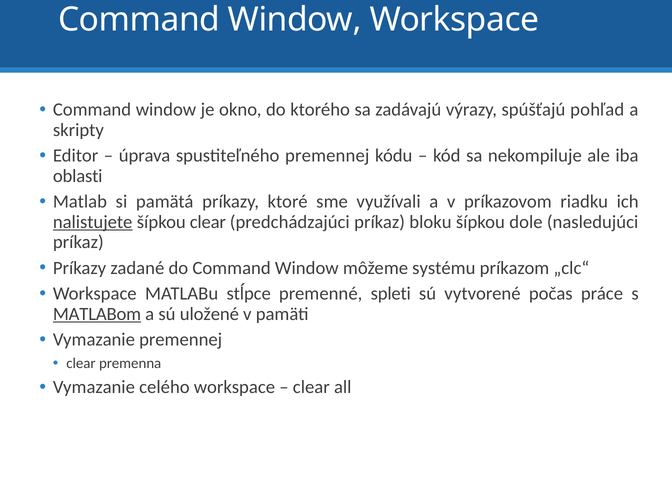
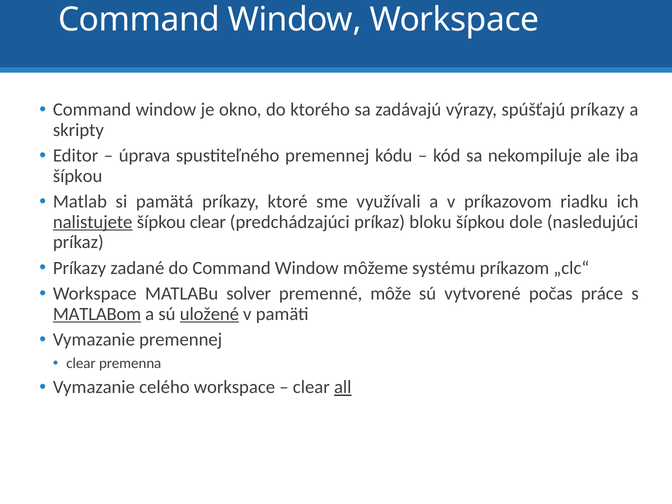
spúšťajú pohľad: pohľad -> príkazy
oblasti at (78, 176): oblasti -> šípkou
stĺpce: stĺpce -> solver
spleti: spleti -> môže
uložené underline: none -> present
all underline: none -> present
